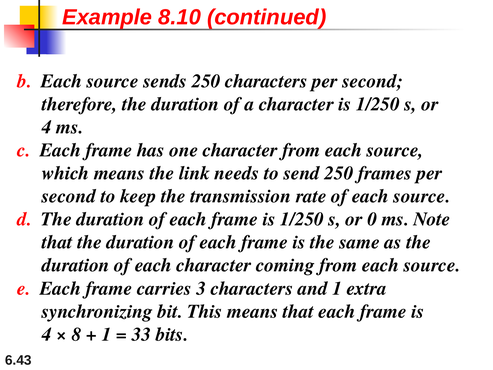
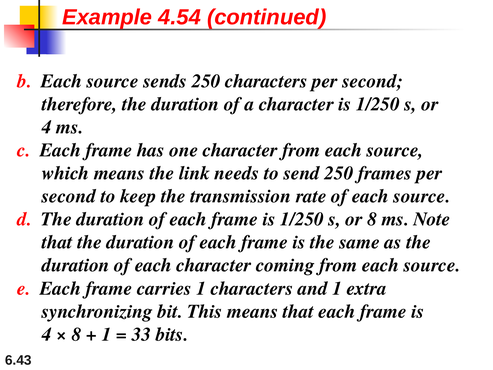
8.10: 8.10 -> 4.54
or 0: 0 -> 8
carries 3: 3 -> 1
